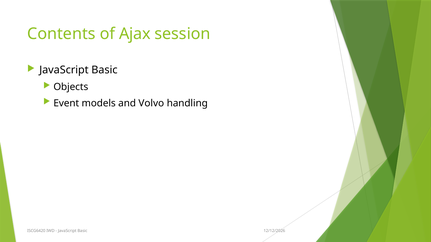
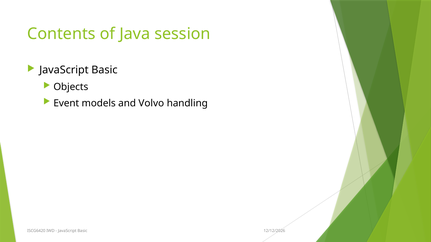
Ajax: Ajax -> Java
